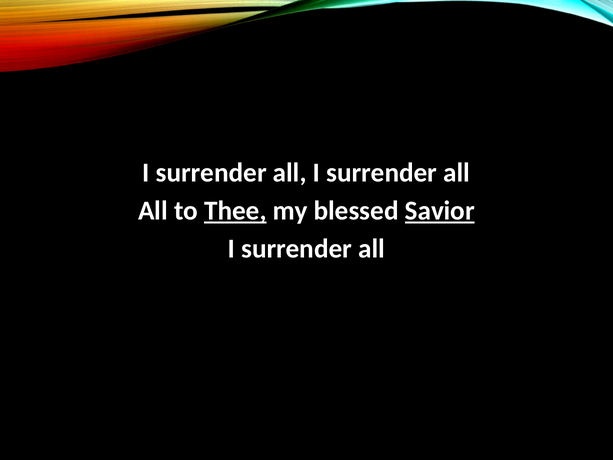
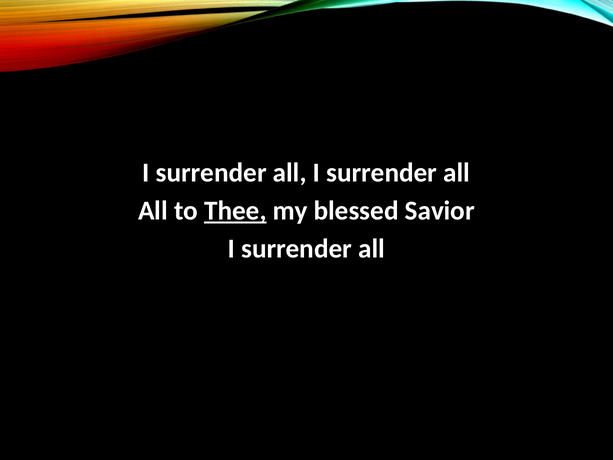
Savior underline: present -> none
